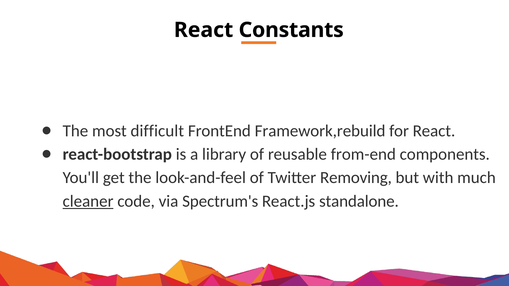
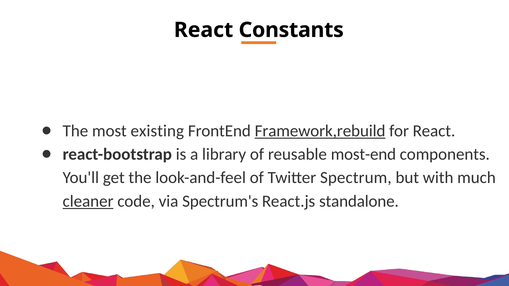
difficult: difficult -> existing
Framework,rebuild underline: none -> present
from-end: from-end -> most-end
Removing: Removing -> Spectrum
